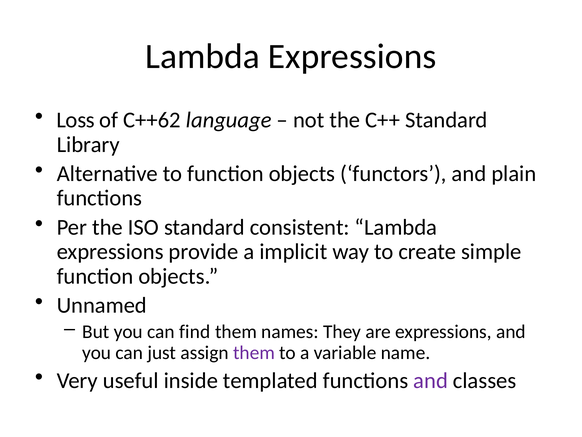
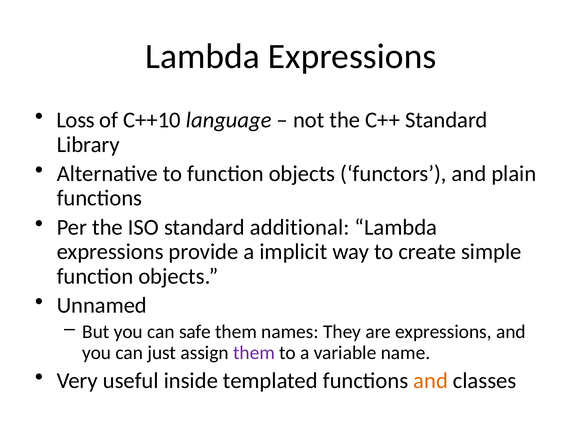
C++62: C++62 -> C++10
consistent: consistent -> additional
find: find -> safe
and at (431, 380) colour: purple -> orange
